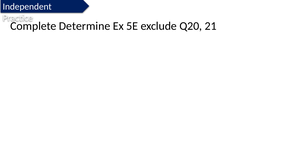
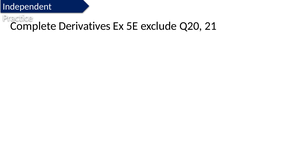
Determine: Determine -> Derivatives
